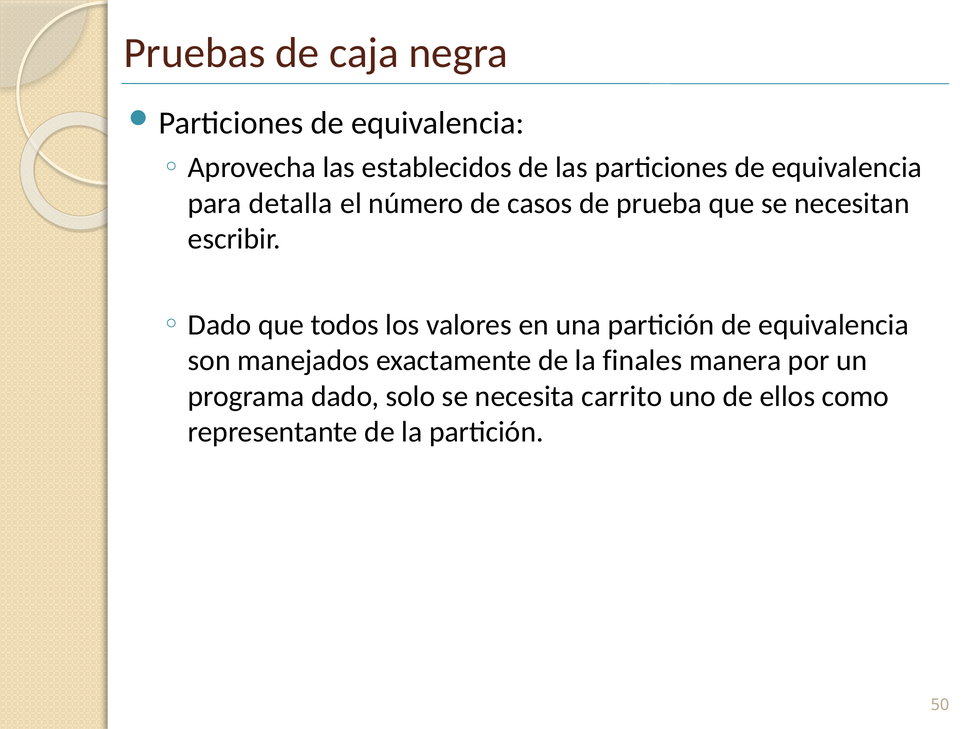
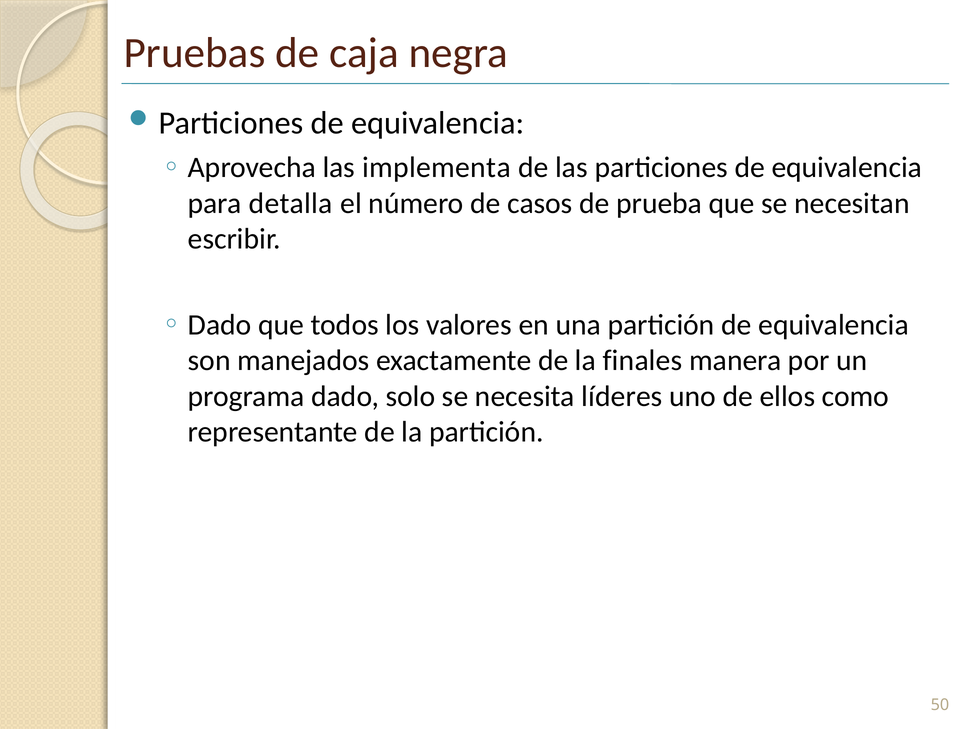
establecidos: establecidos -> implementa
carrito: carrito -> líderes
